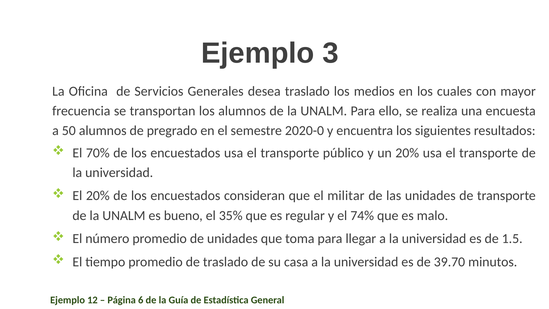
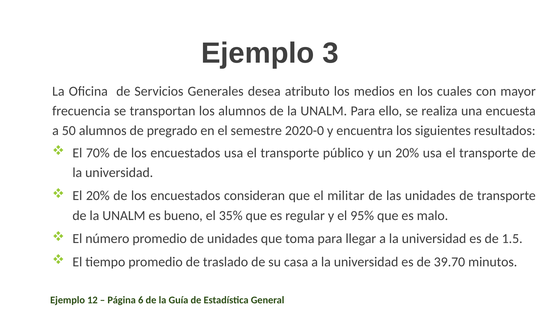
desea traslado: traslado -> atributo
74%: 74% -> 95%
